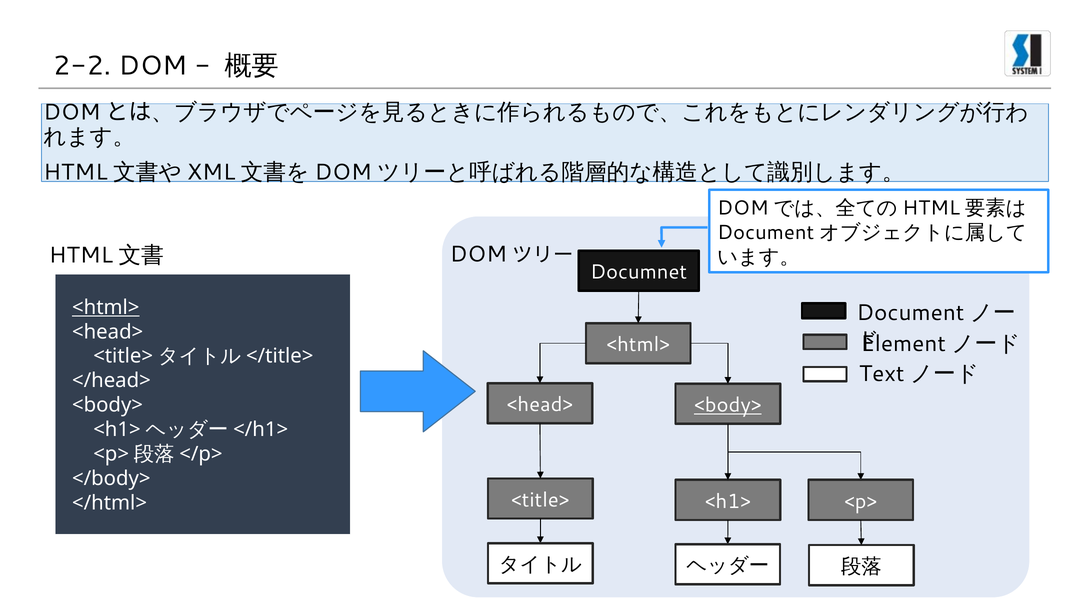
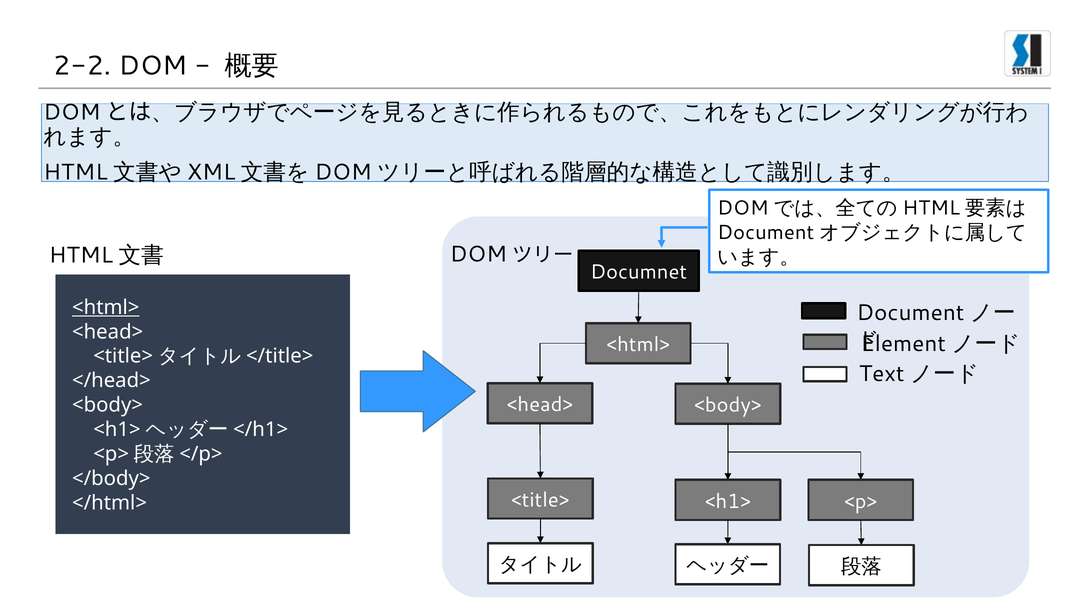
<body> at (728, 405) underline: present -> none
